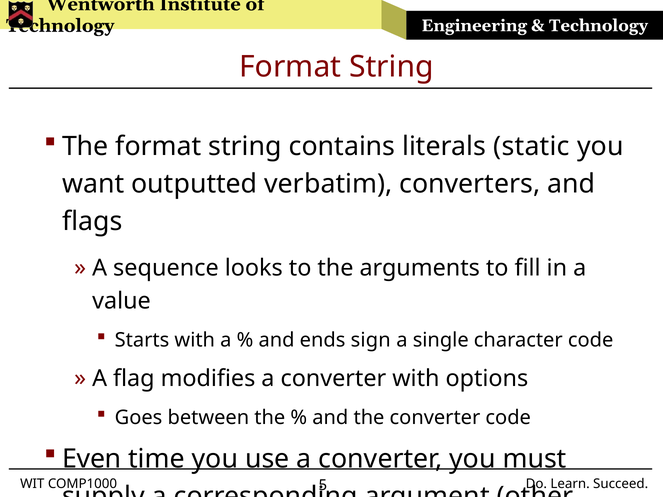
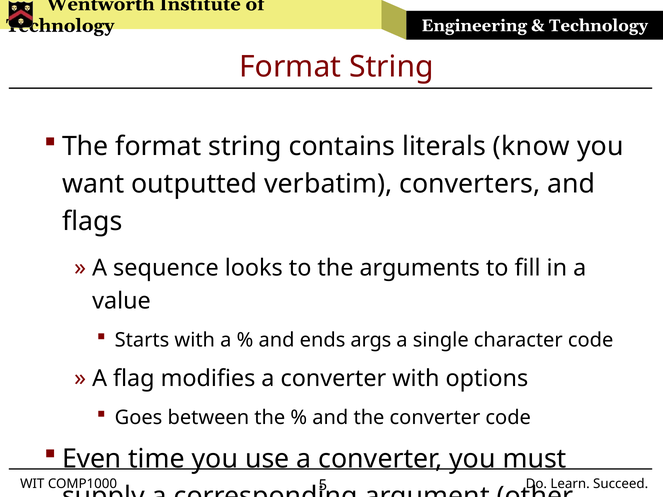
static: static -> know
sign: sign -> args
